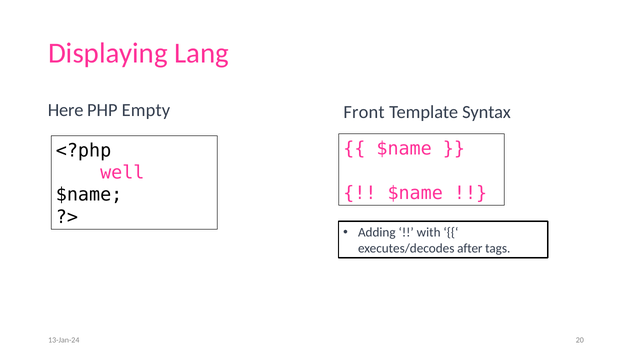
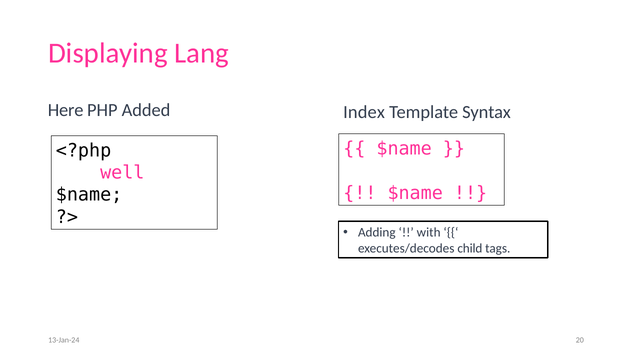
Empty: Empty -> Added
Front: Front -> Index
after: after -> child
